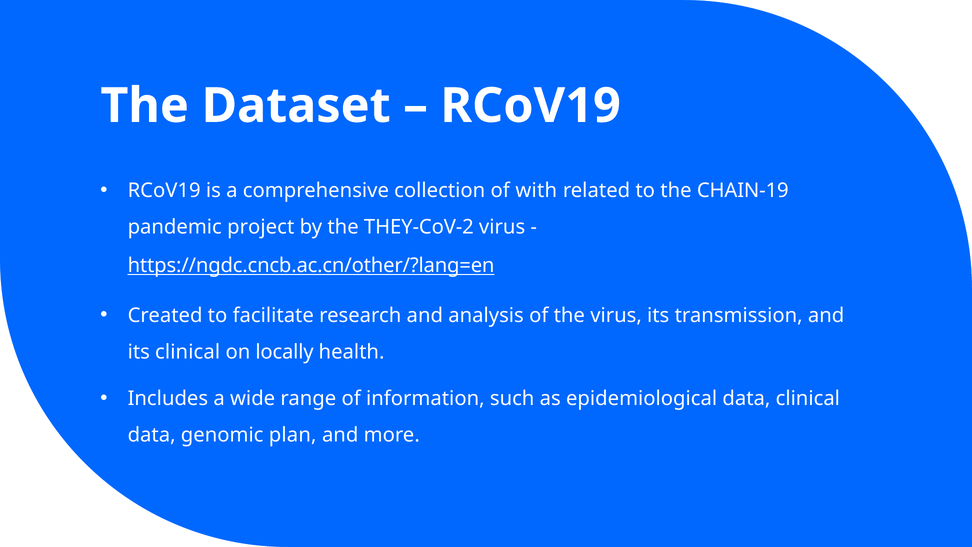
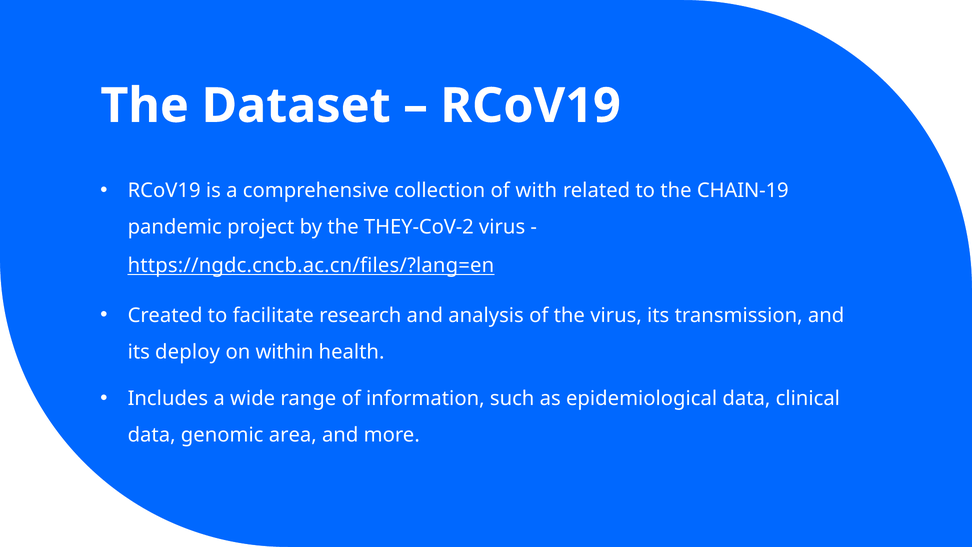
https://ngdc.cncb.ac.cn/other/?lang=en: https://ngdc.cncb.ac.cn/other/?lang=en -> https://ngdc.cncb.ac.cn/files/?lang=en
its clinical: clinical -> deploy
locally: locally -> within
plan: plan -> area
